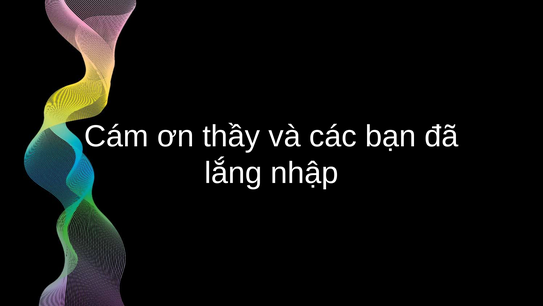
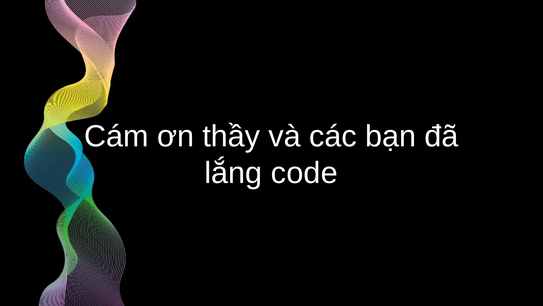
nhập: nhập -> code
